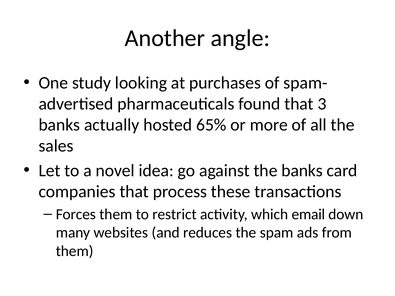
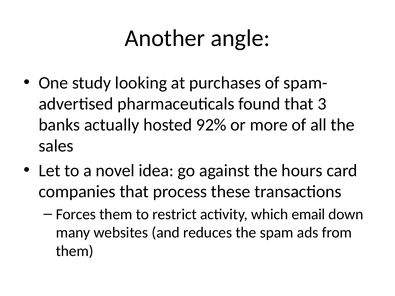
65%: 65% -> 92%
the banks: banks -> hours
